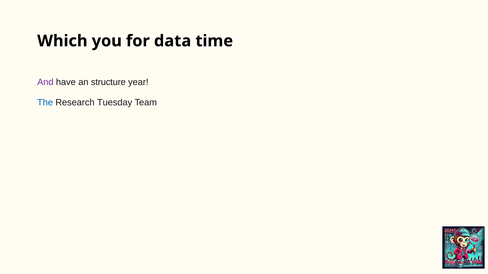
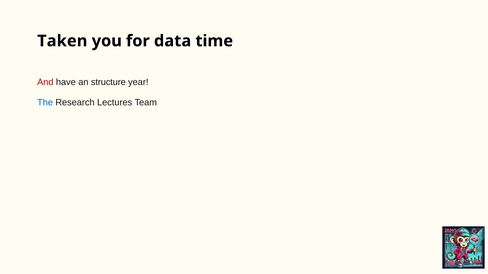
Which: Which -> Taken
And colour: purple -> red
Tuesday: Tuesday -> Lectures
